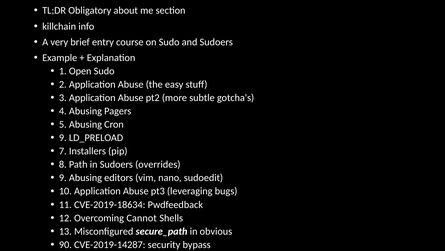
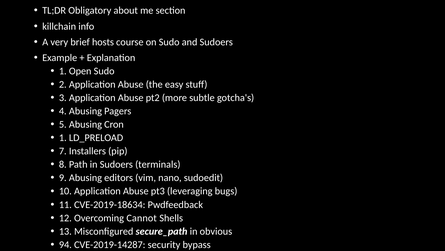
entry: entry -> hosts
9 at (63, 137): 9 -> 1
overrides: overrides -> terminals
90: 90 -> 94
